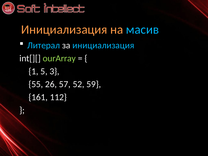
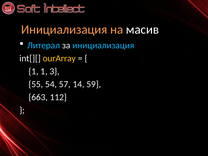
масив colour: light blue -> white
ourArray colour: light green -> yellow
1 5: 5 -> 1
26: 26 -> 54
52: 52 -> 14
161: 161 -> 663
